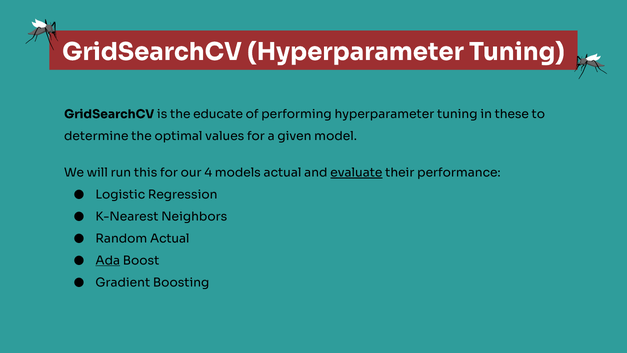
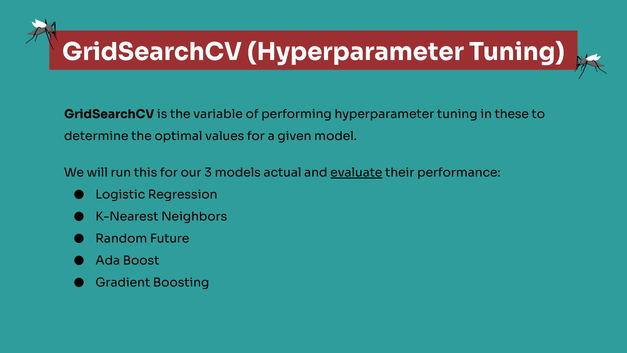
educate: educate -> variable
4: 4 -> 3
Random Actual: Actual -> Future
Ada underline: present -> none
